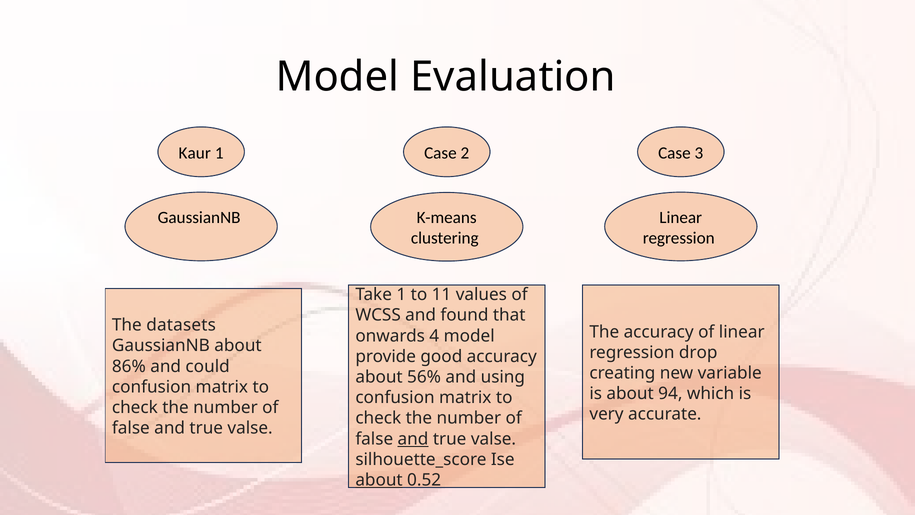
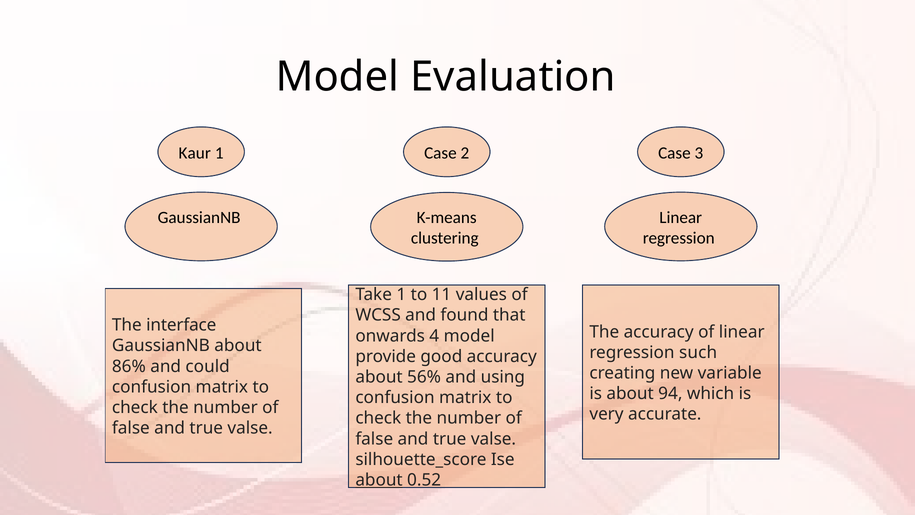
datasets: datasets -> interface
drop: drop -> such
and at (413, 439) underline: present -> none
